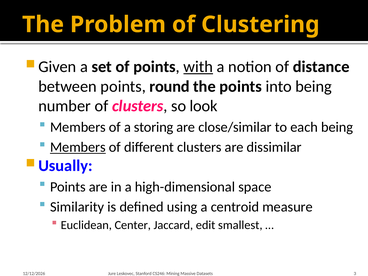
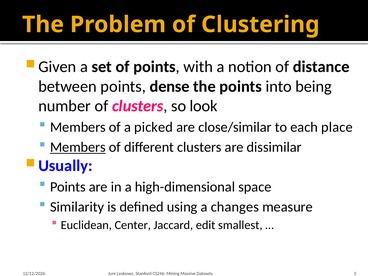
with underline: present -> none
round: round -> dense
storing: storing -> picked
each being: being -> place
centroid: centroid -> changes
